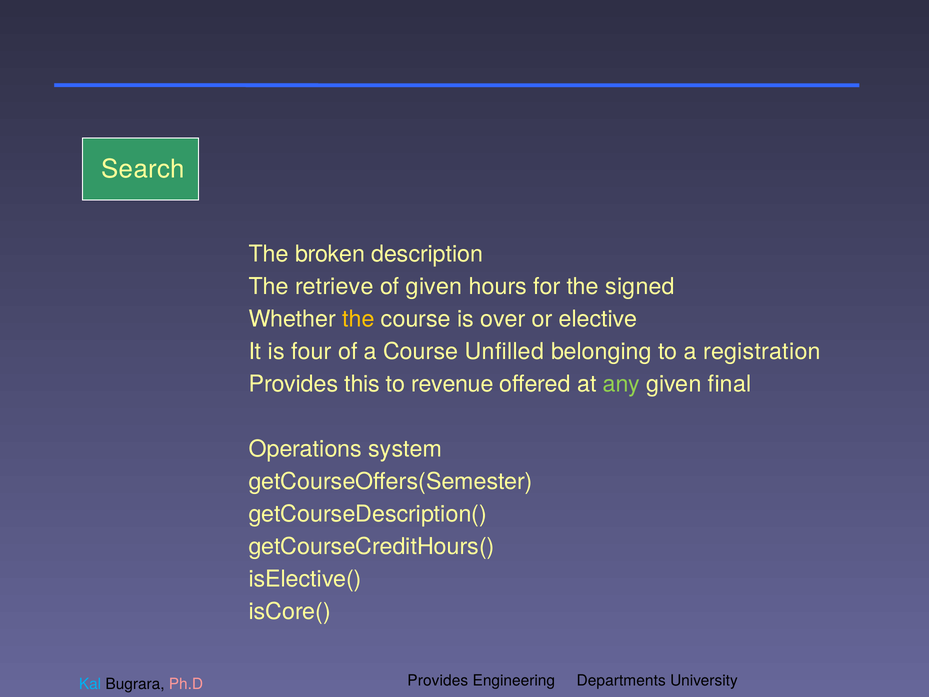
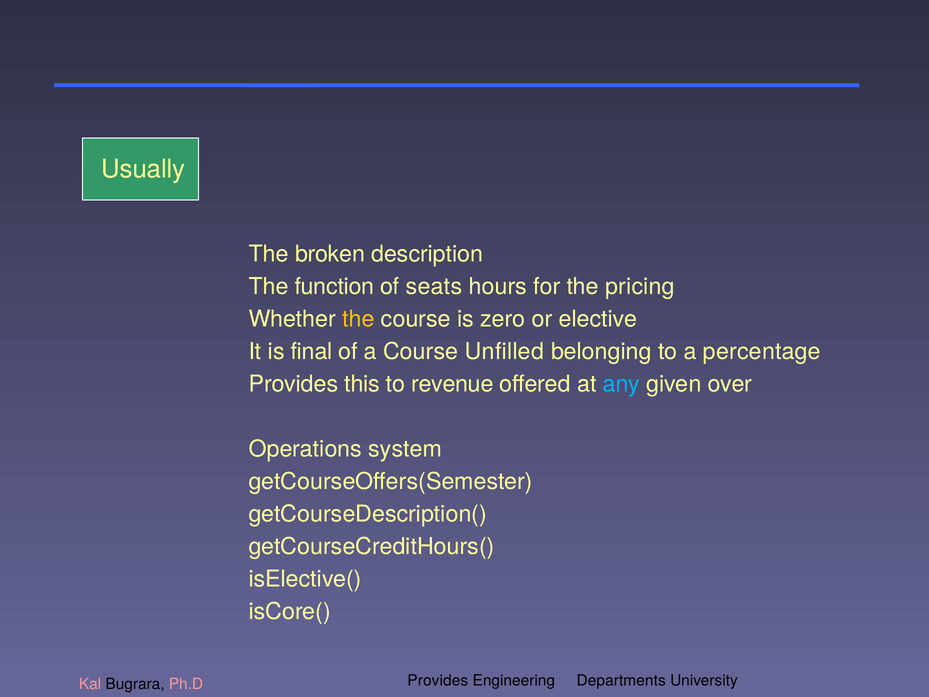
Search: Search -> Usually
retrieve: retrieve -> function
of given: given -> seats
signed: signed -> pricing
over: over -> zero
four: four -> final
registration: registration -> percentage
any colour: light green -> light blue
final: final -> over
Kal colour: light blue -> pink
